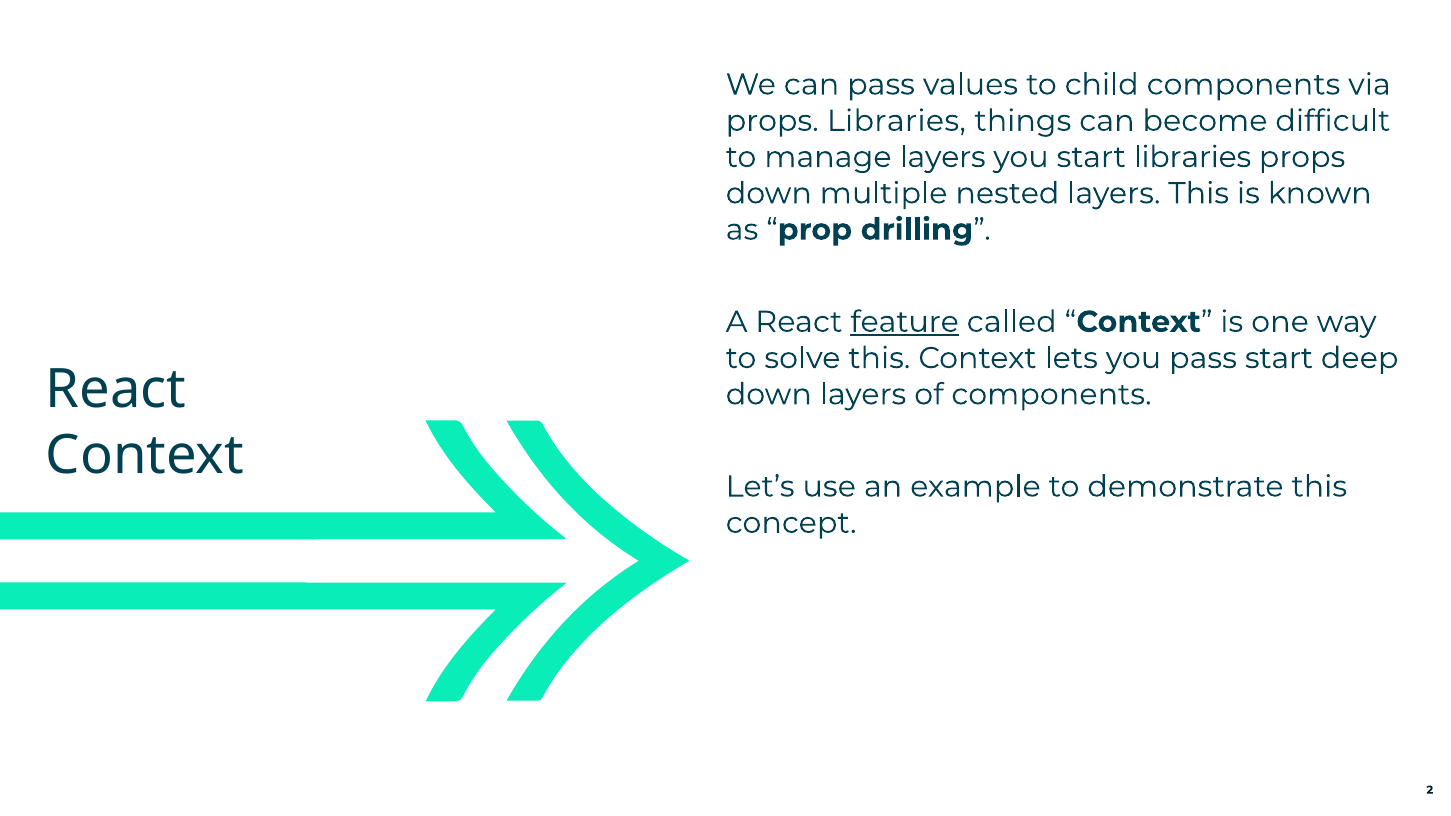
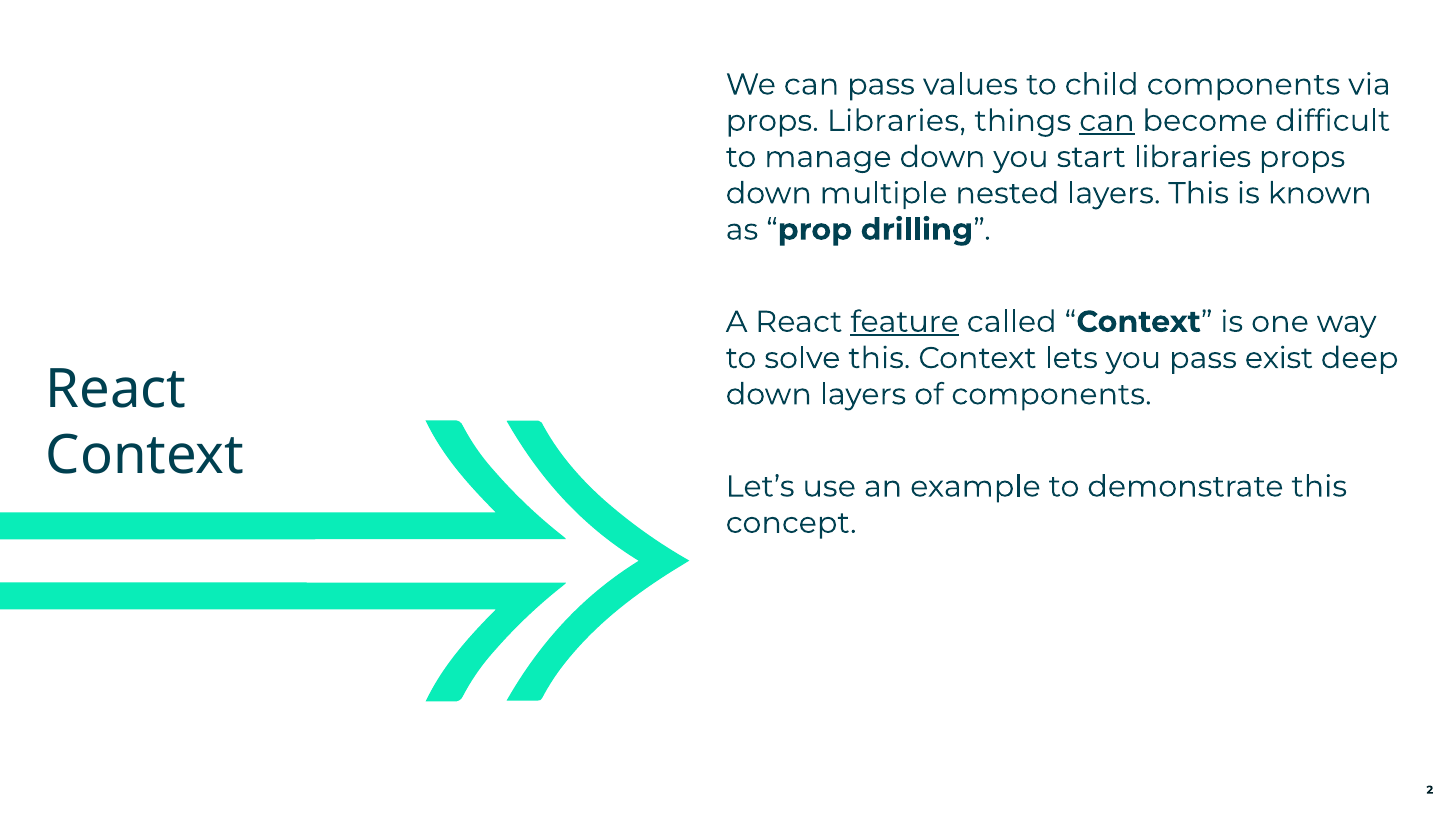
can at (1107, 121) underline: none -> present
manage layers: layers -> down
pass start: start -> exist
